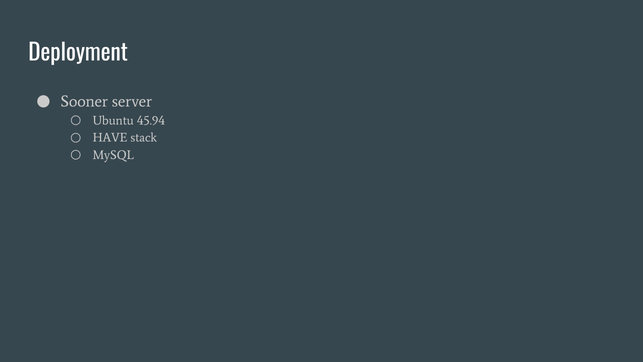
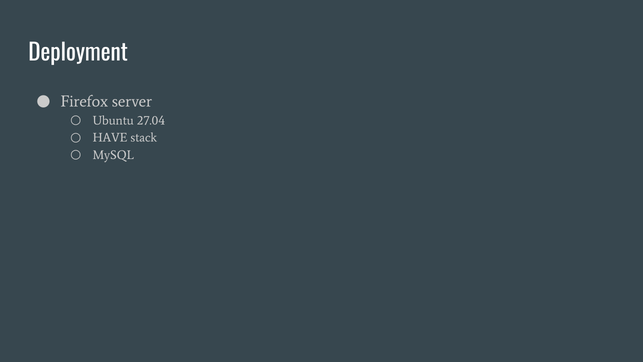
Sooner: Sooner -> Firefox
45.94: 45.94 -> 27.04
